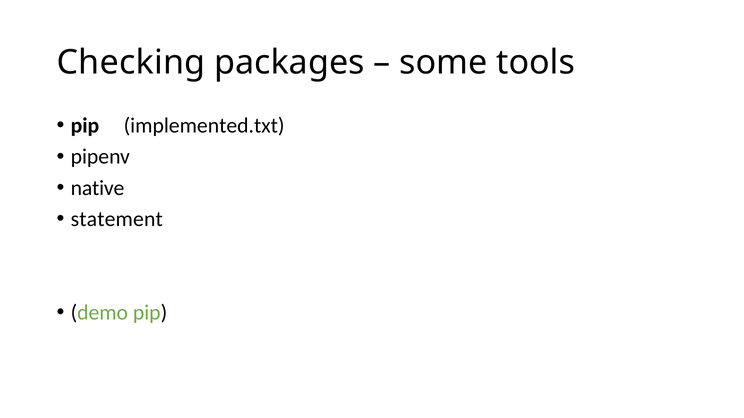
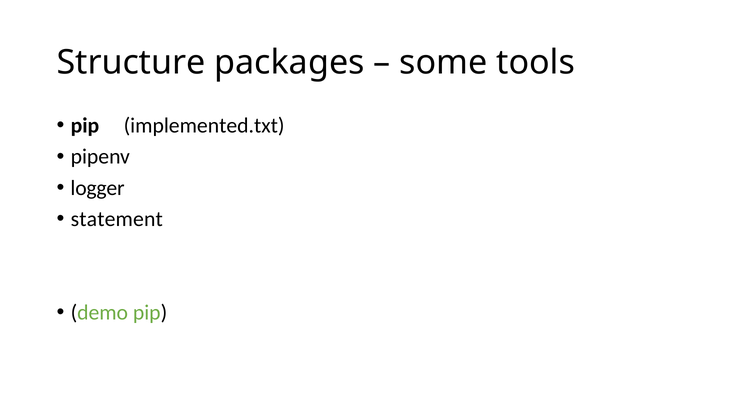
Checking: Checking -> Structure
native: native -> logger
